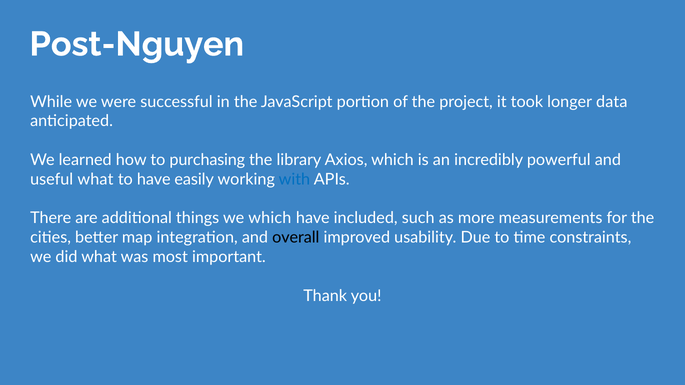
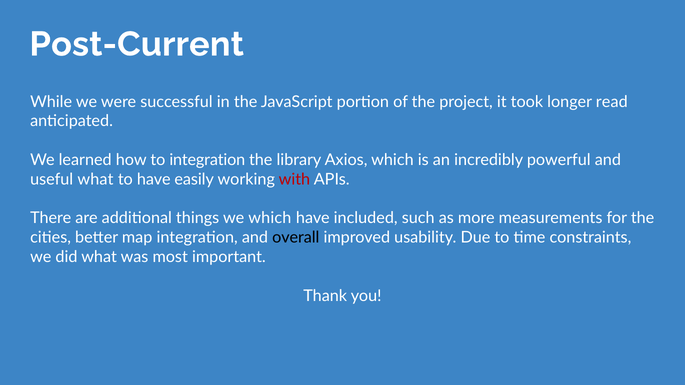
Post-Nguyen: Post-Nguyen -> Post-Current
data: data -> read
to purchasing: purchasing -> integration
with colour: blue -> red
